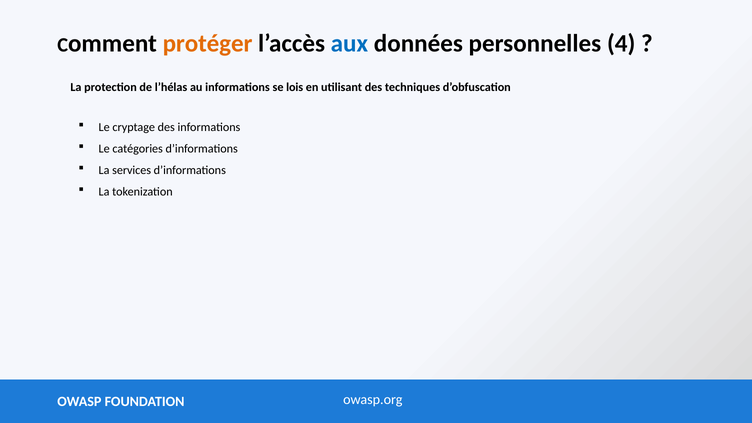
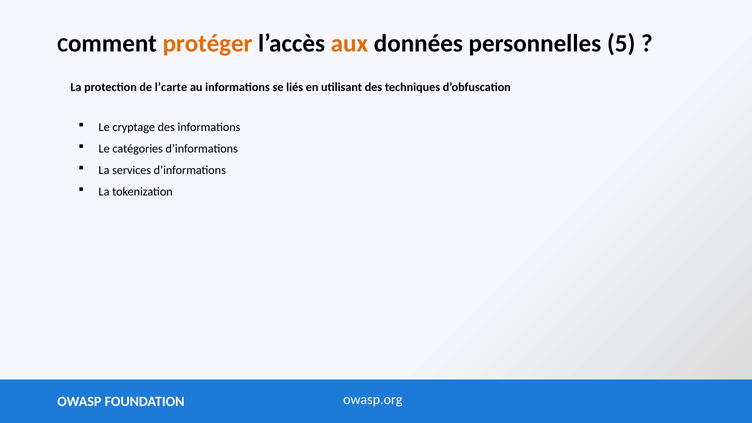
aux colour: blue -> orange
4: 4 -> 5
l’hélas: l’hélas -> l’carte
lois: lois -> liés
